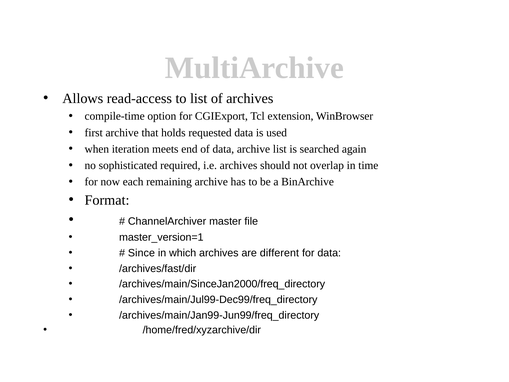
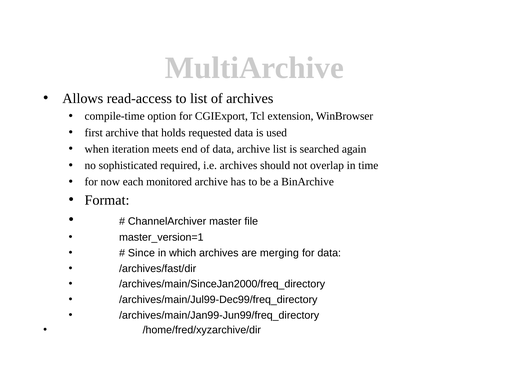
remaining: remaining -> monitored
different: different -> merging
